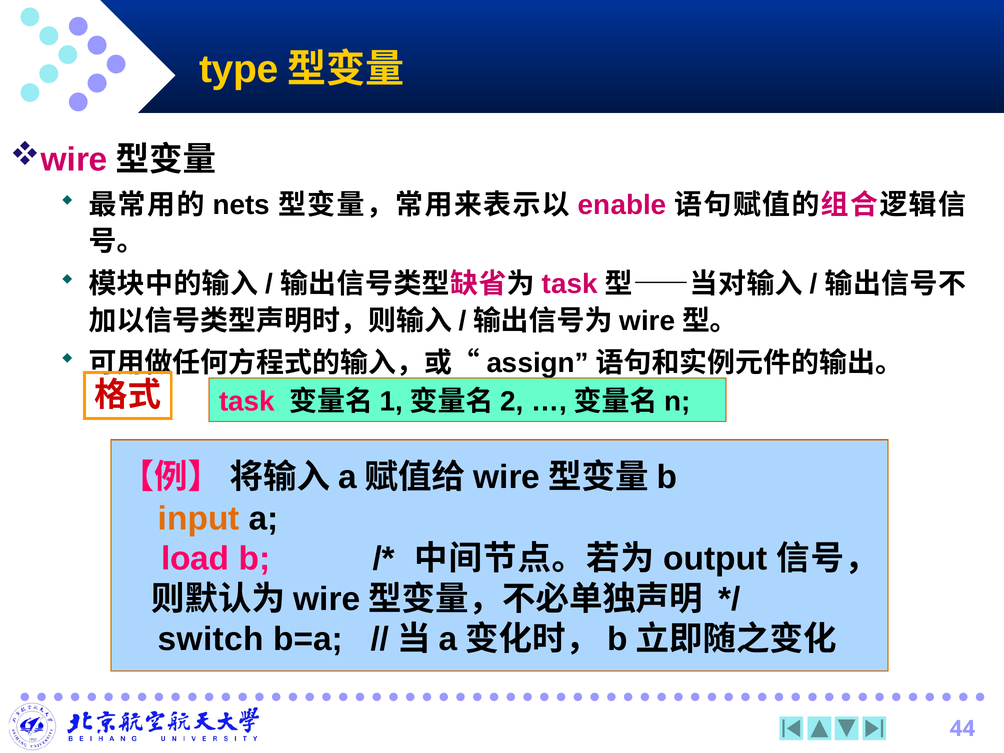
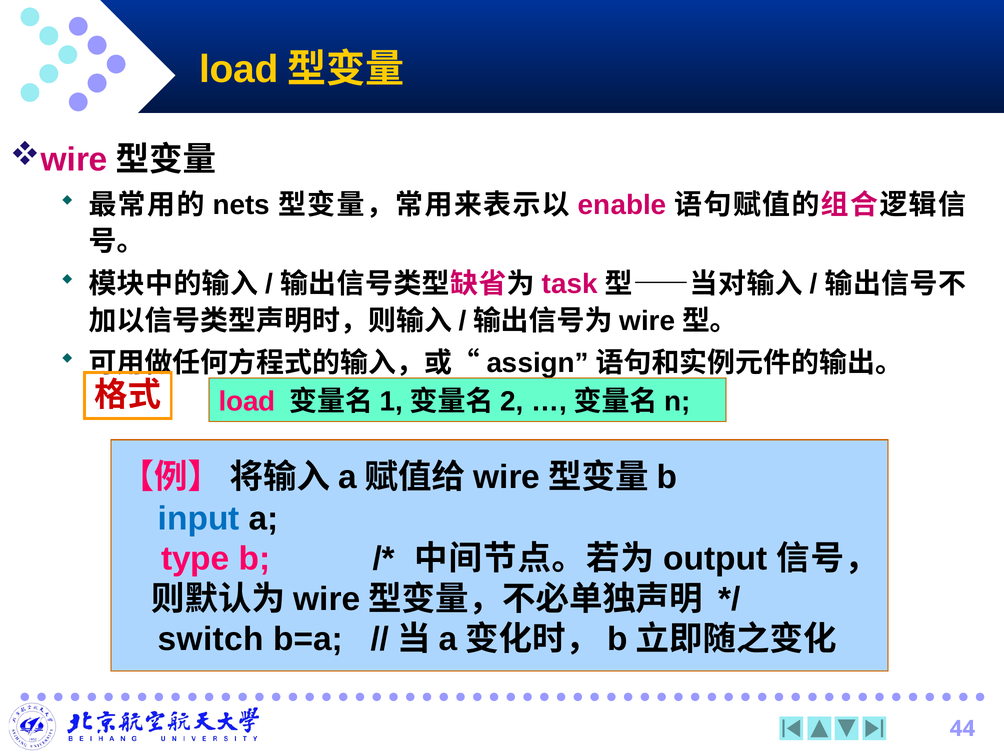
type at (239, 69): type -> load
task at (247, 402): task -> load
input colour: orange -> blue
load: load -> type
